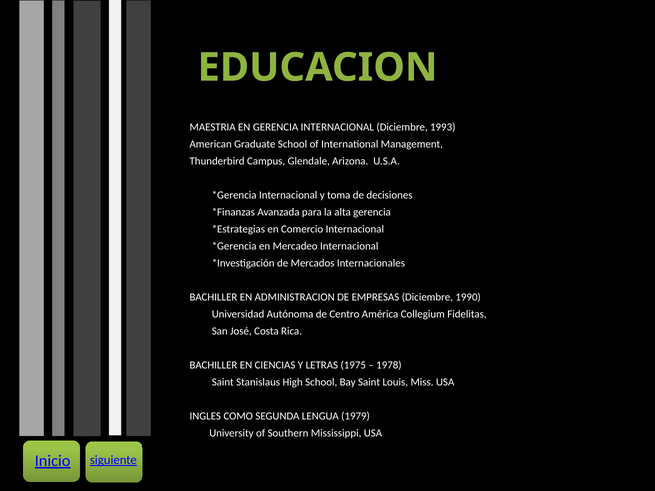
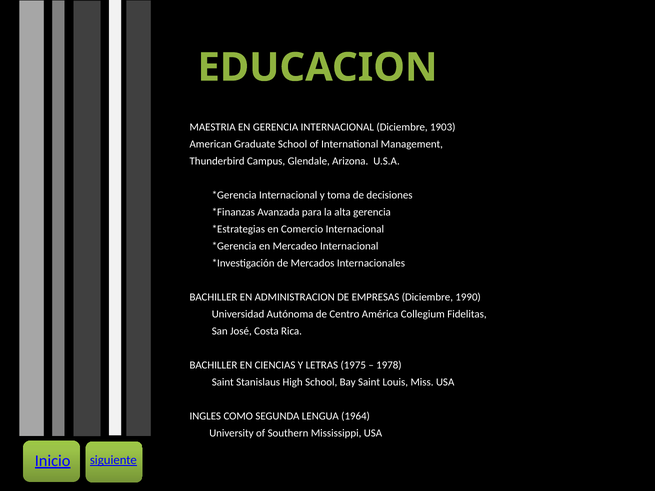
1993: 1993 -> 1903
1979: 1979 -> 1964
